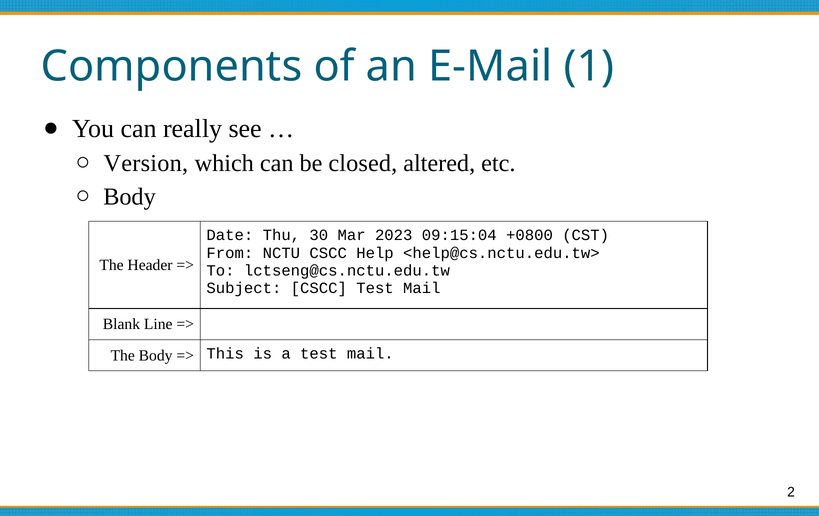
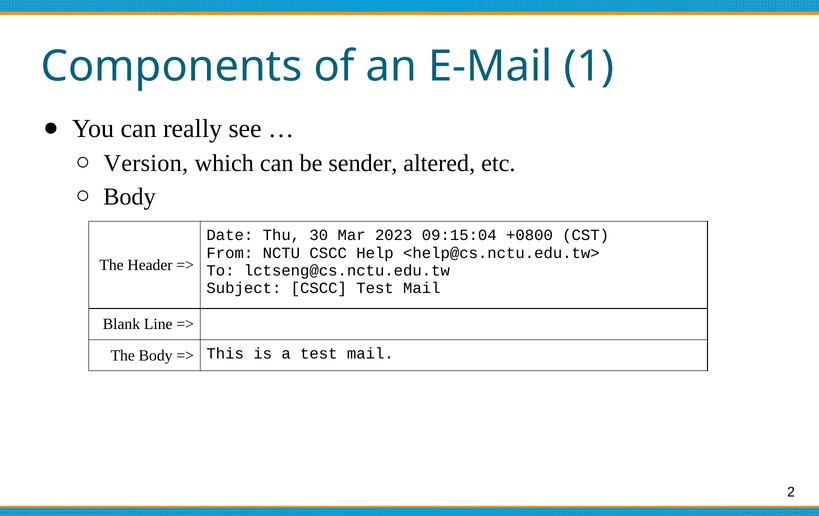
closed: closed -> sender
